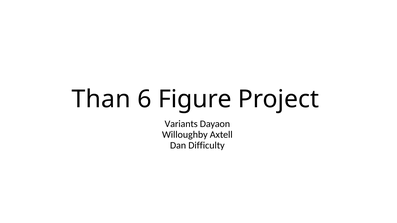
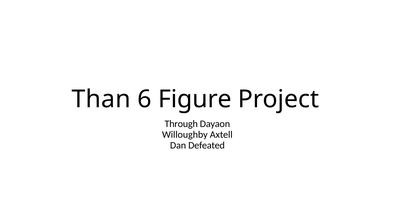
Variants: Variants -> Through
Difficulty: Difficulty -> Defeated
